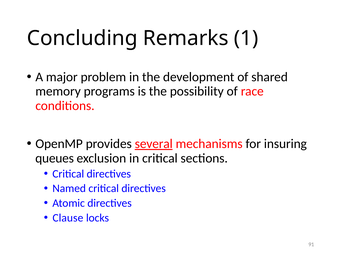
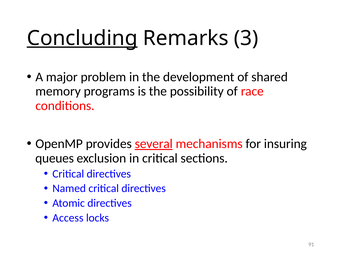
Concluding underline: none -> present
1: 1 -> 3
Clause: Clause -> Access
